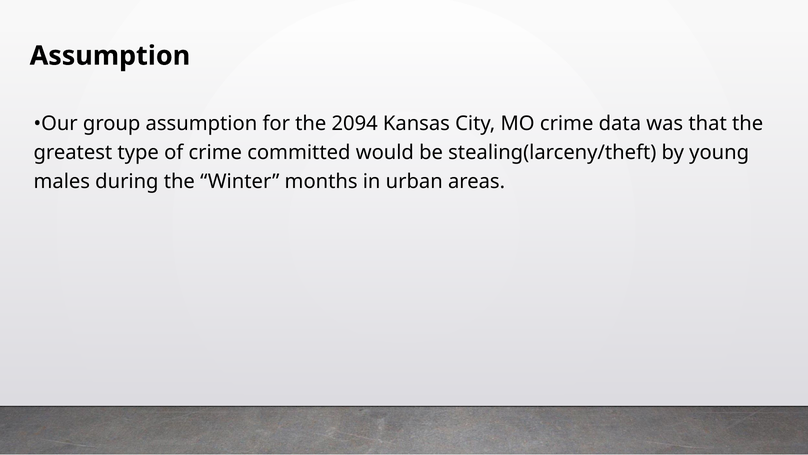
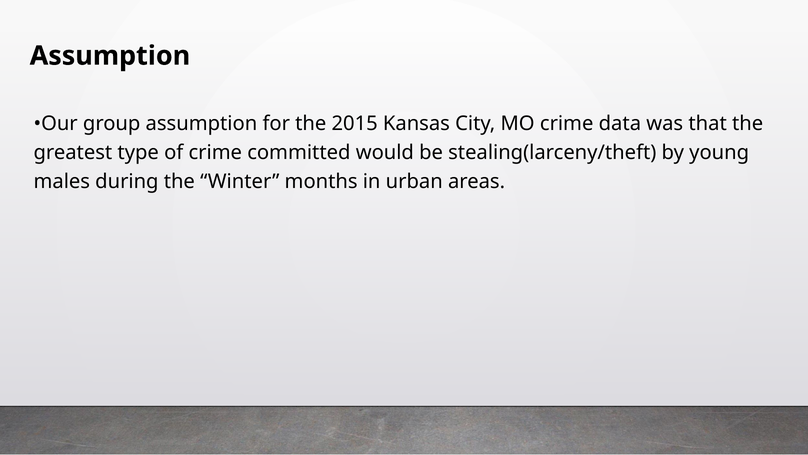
2094: 2094 -> 2015
